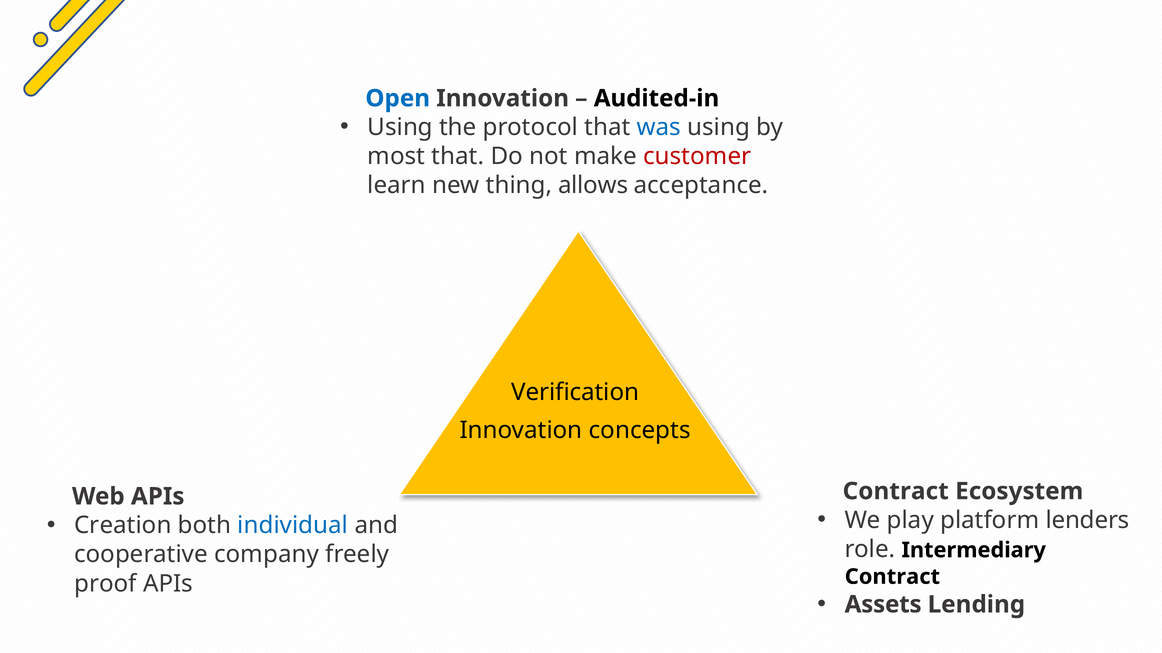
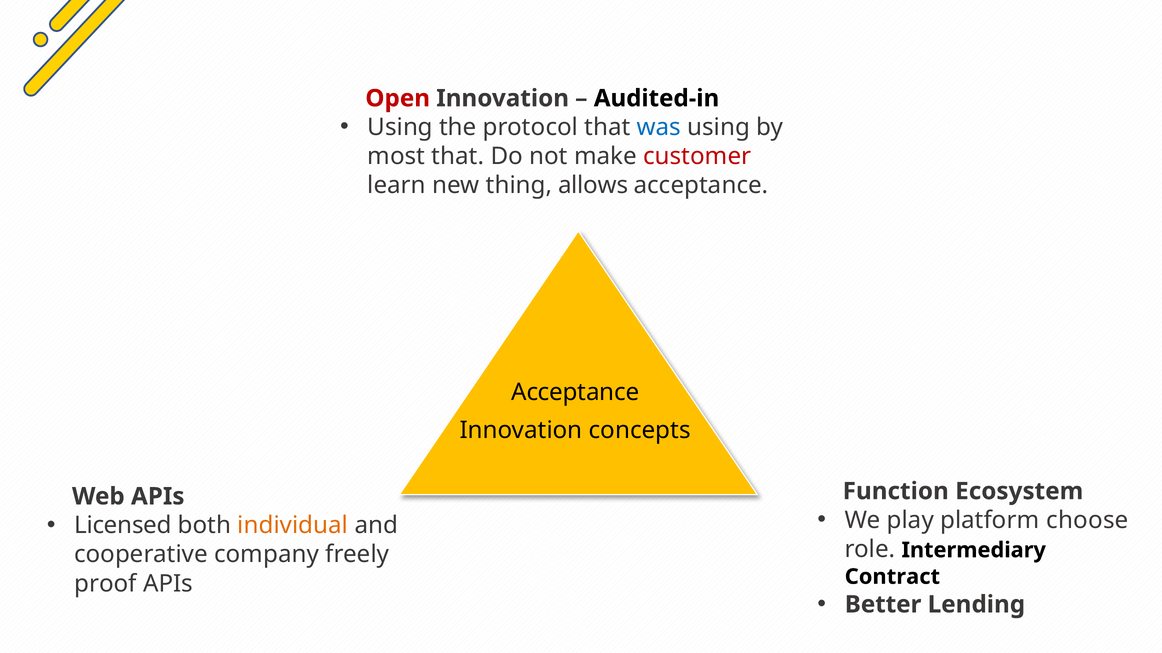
Open colour: blue -> red
Verification at (575, 393): Verification -> Acceptance
Contract at (896, 492): Contract -> Function
lenders: lenders -> choose
Creation: Creation -> Licensed
individual colour: blue -> orange
Assets: Assets -> Better
